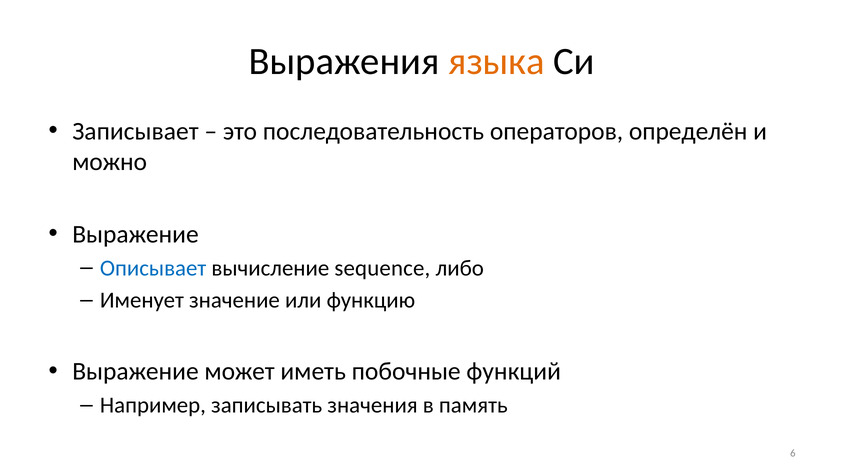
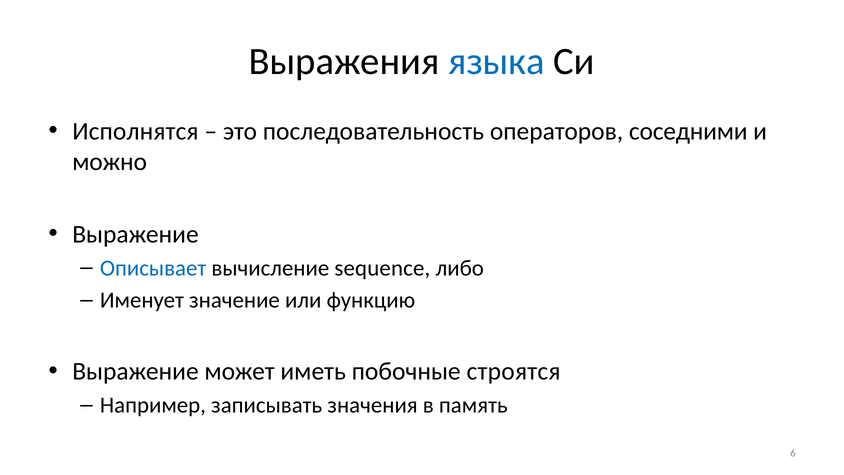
языка colour: orange -> blue
Записывает: Записывает -> Исполнятся
определён: определён -> соседними
функций: функций -> строятся
